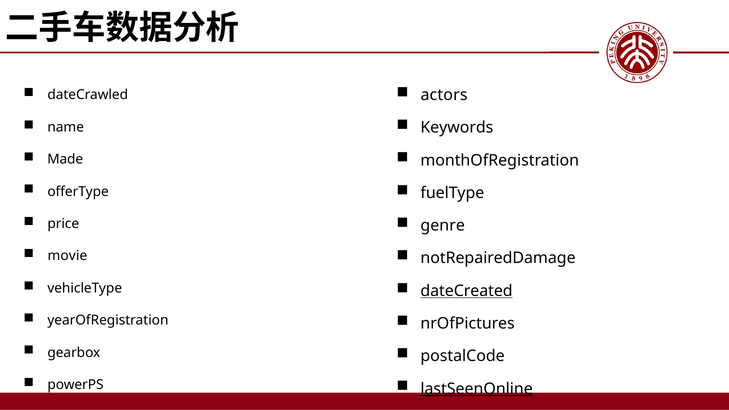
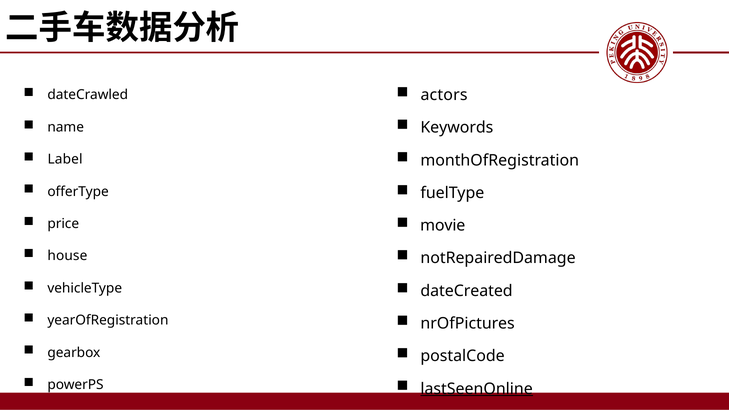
Made: Made -> Label
genre: genre -> movie
movie: movie -> house
dateCreated underline: present -> none
